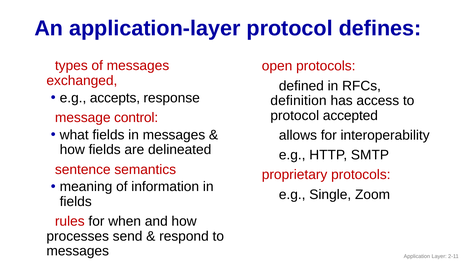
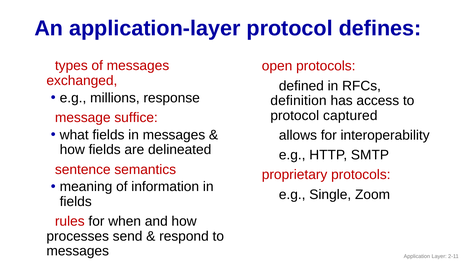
accepts: accepts -> millions
accepted: accepted -> captured
control: control -> suffice
